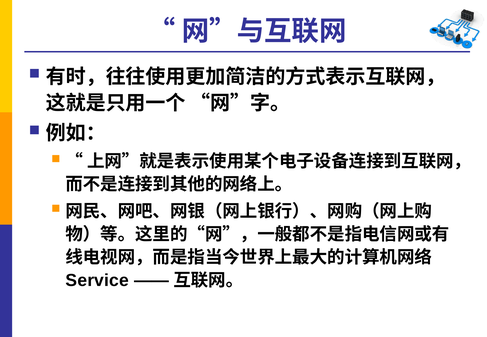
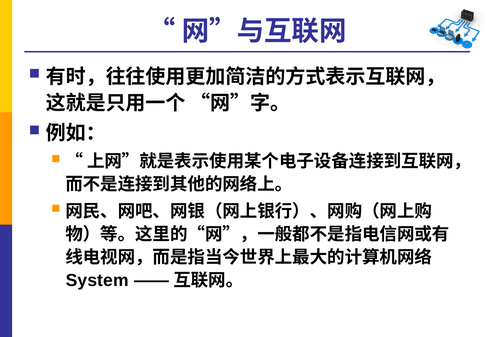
Service: Service -> System
